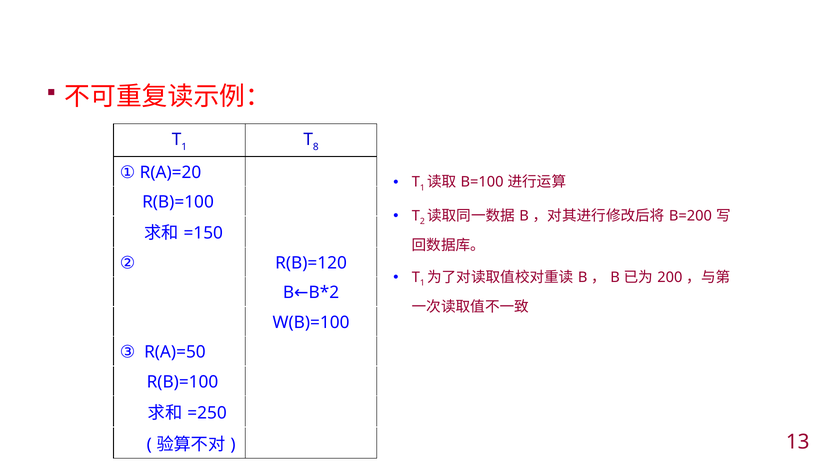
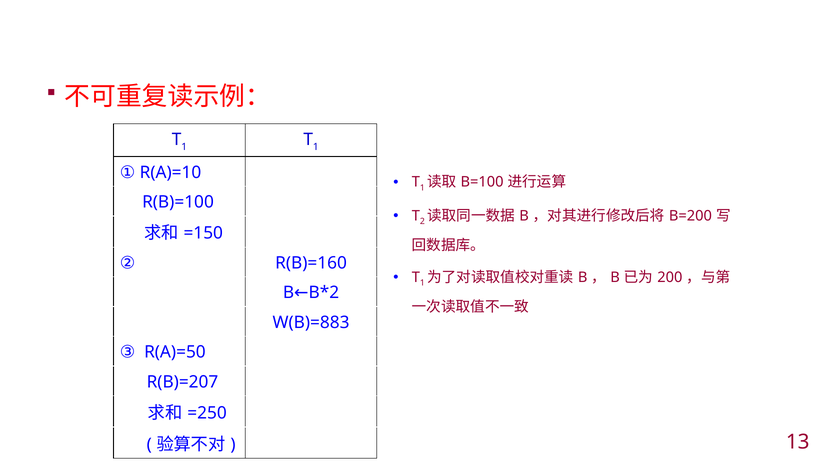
8 at (316, 147): 8 -> 1
R(A)=20: R(A)=20 -> R(A)=10
R(B)=120: R(B)=120 -> R(B)=160
W(B)=100: W(B)=100 -> W(B)=883
R(B)=100 at (182, 382): R(B)=100 -> R(B)=207
